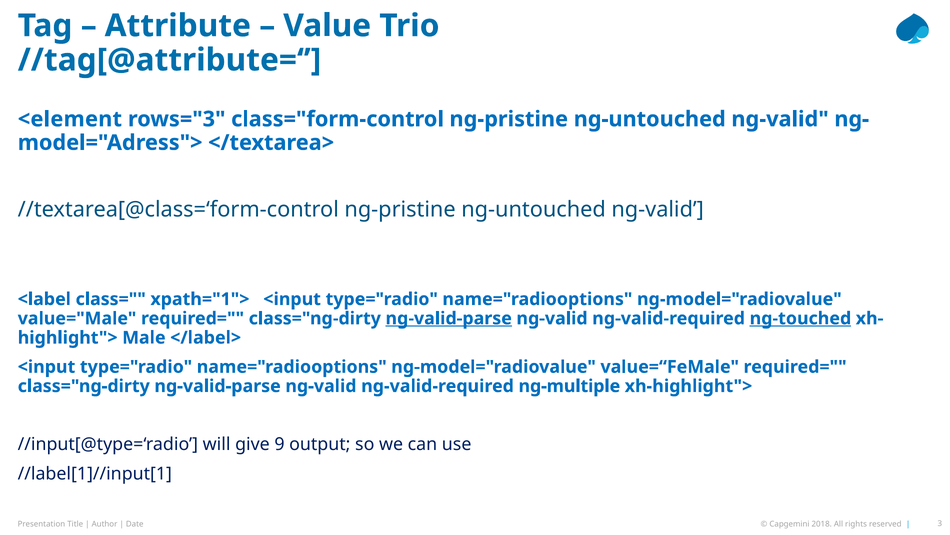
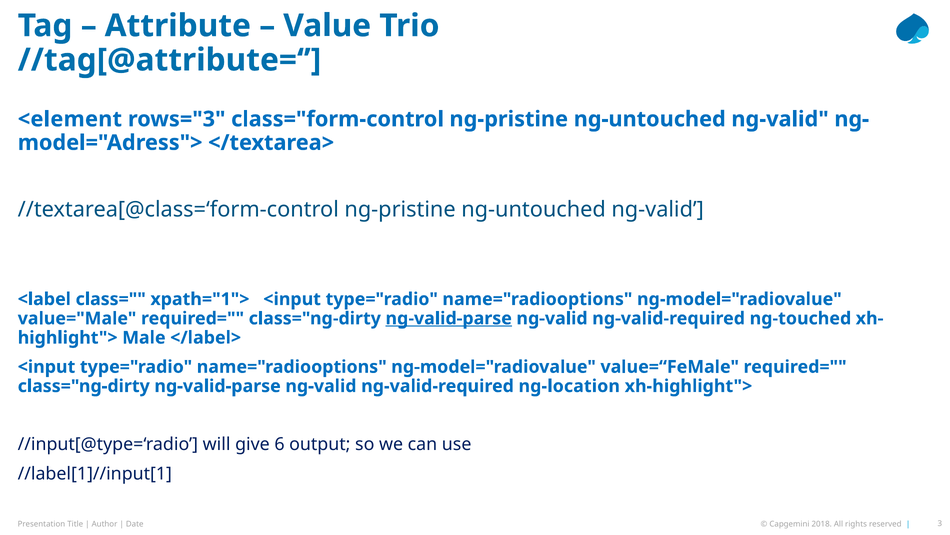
ng-touched underline: present -> none
ng-multiple: ng-multiple -> ng-location
9: 9 -> 6
